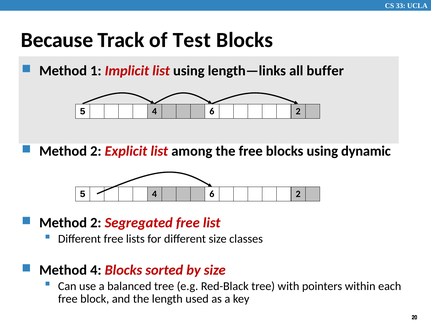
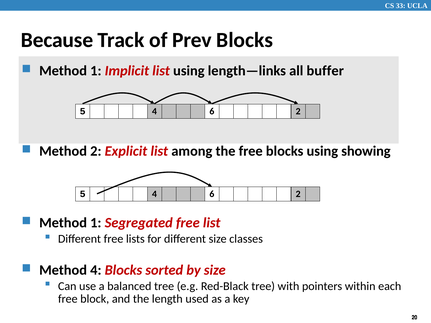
Test: Test -> Prev
dynamic: dynamic -> showing
2 at (96, 223): 2 -> 1
